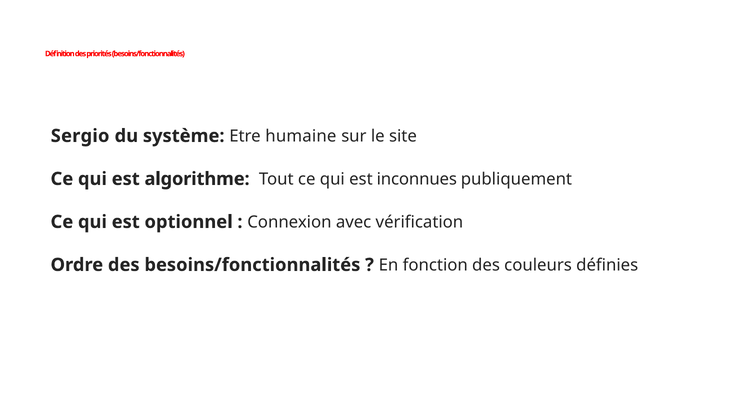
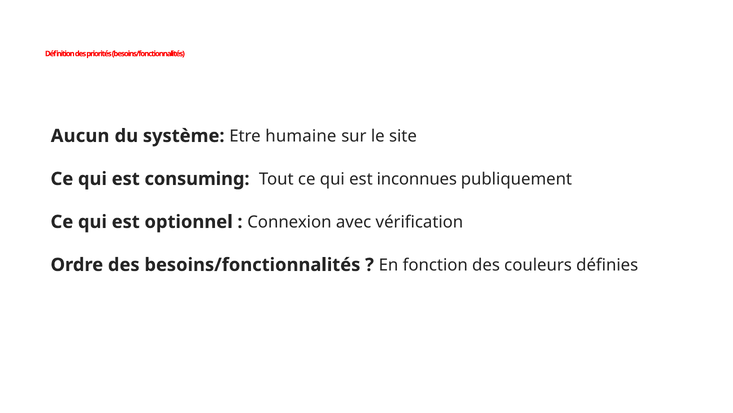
Sergio: Sergio -> Aucun
algorithme: algorithme -> consuming
